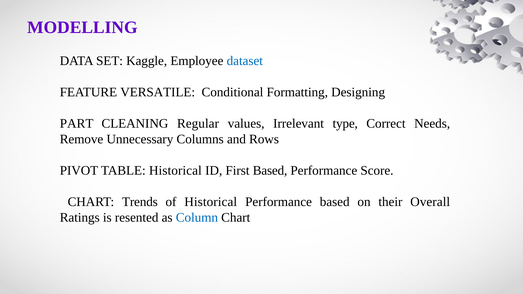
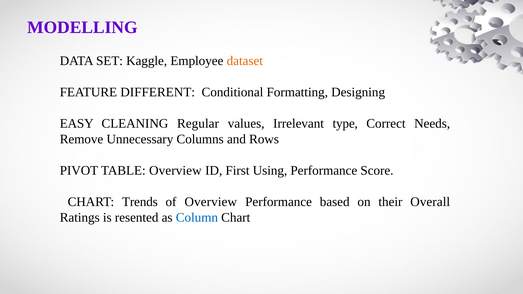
dataset colour: blue -> orange
VERSATILE: VERSATILE -> DIFFERENT
PART: PART -> EASY
TABLE Historical: Historical -> Overview
First Based: Based -> Using
of Historical: Historical -> Overview
